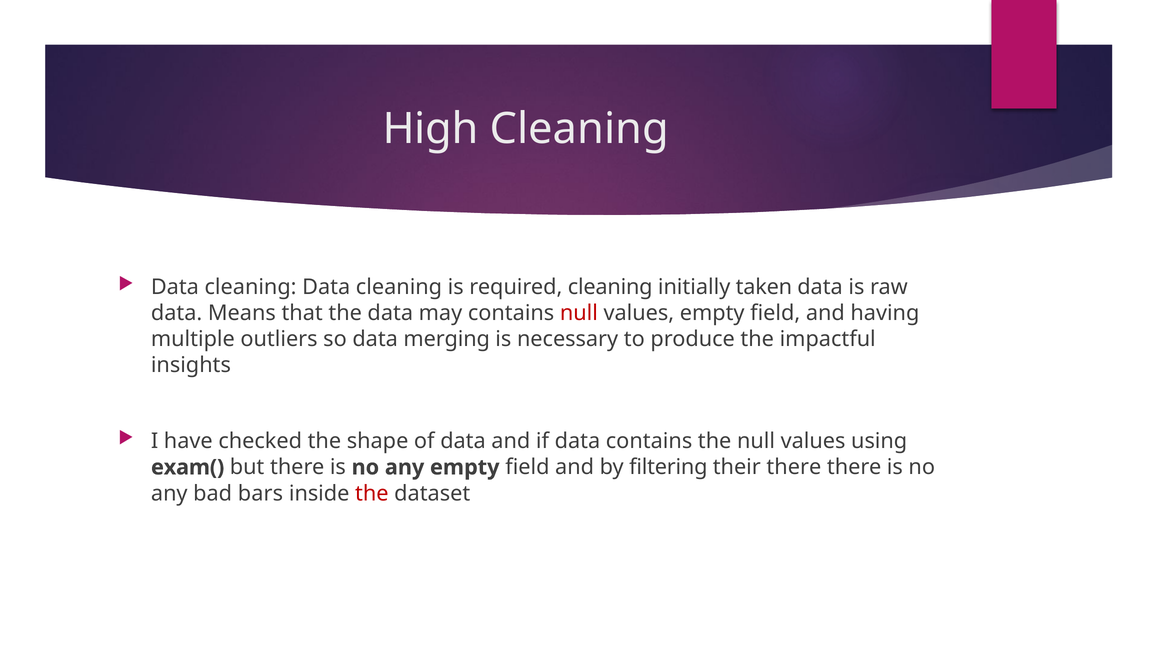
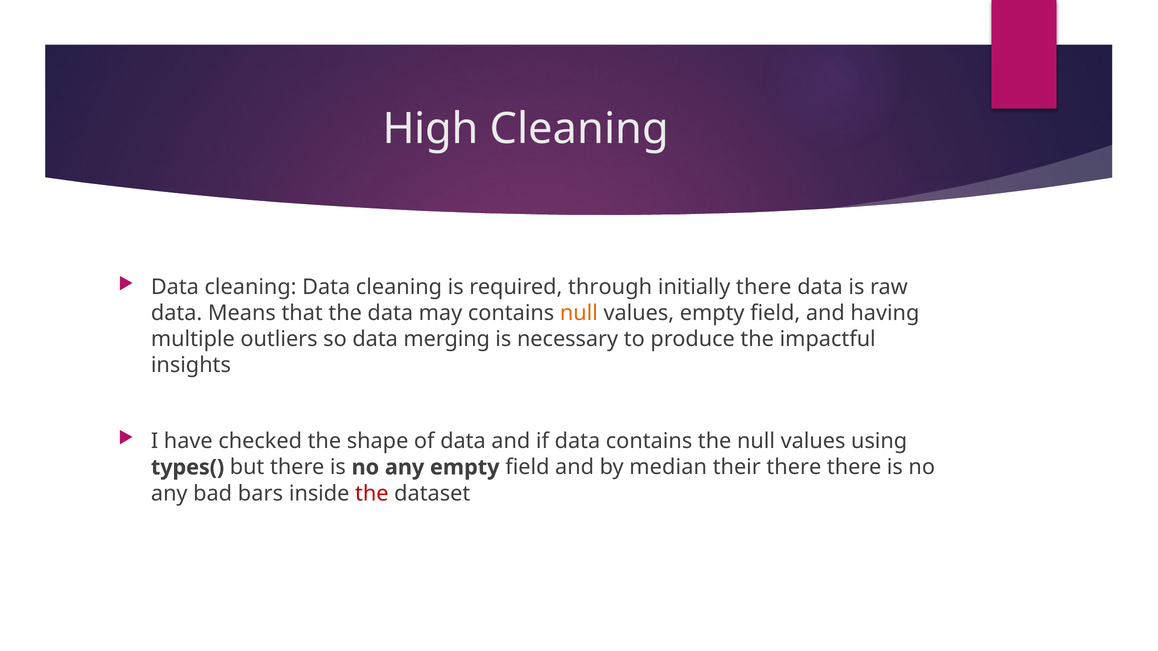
required cleaning: cleaning -> through
initially taken: taken -> there
null at (579, 313) colour: red -> orange
exam(: exam( -> types(
filtering: filtering -> median
